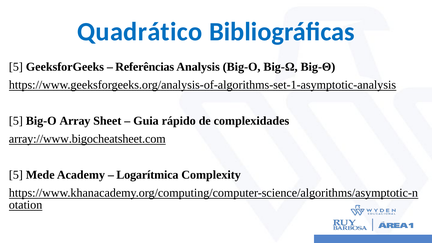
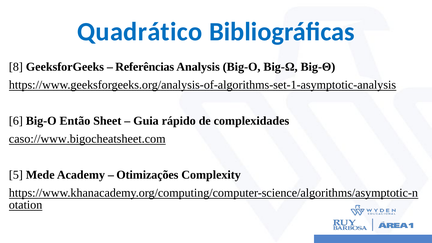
5 at (16, 67): 5 -> 8
5 at (16, 121): 5 -> 6
Array: Array -> Então
array://www.bigocheatsheet.com: array://www.bigocheatsheet.com -> caso://www.bigocheatsheet.com
Logarítmica: Logarítmica -> Otimizações
